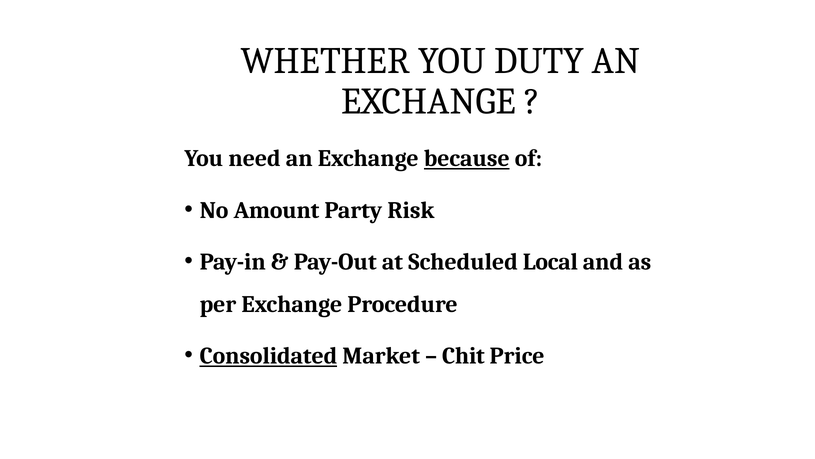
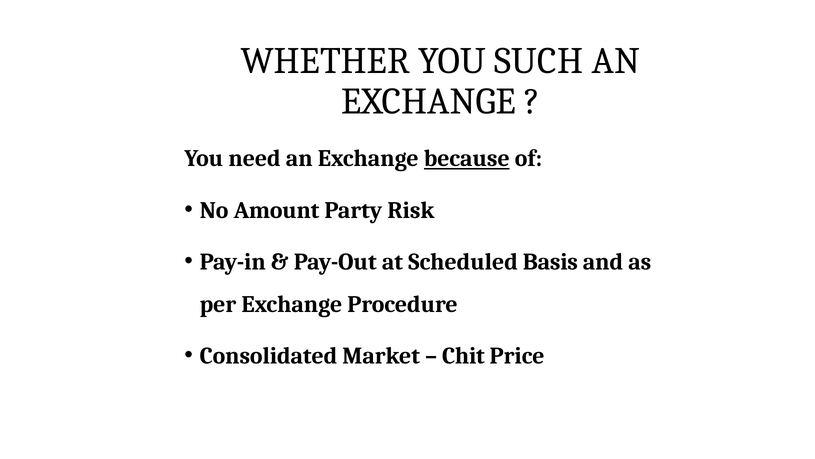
DUTY: DUTY -> SUCH
Local: Local -> Basis
Consolidated underline: present -> none
